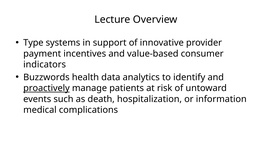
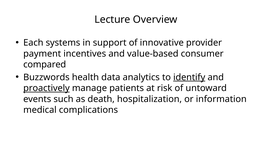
Type: Type -> Each
indicators: indicators -> compared
identify underline: none -> present
